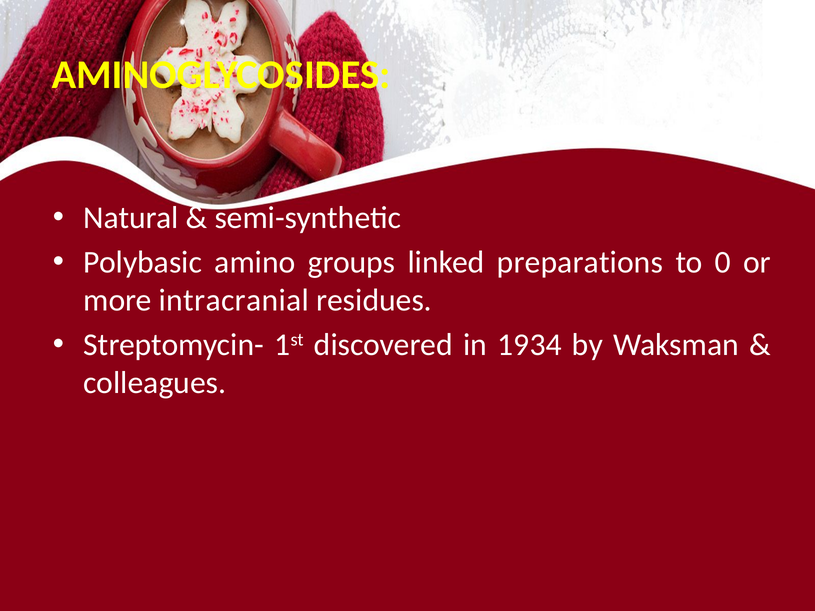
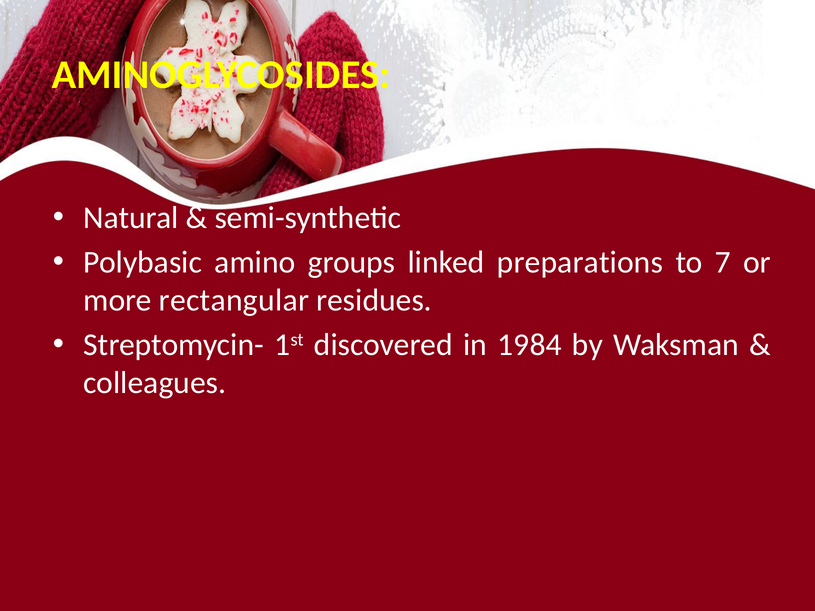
0: 0 -> 7
intracranial: intracranial -> rectangular
1934: 1934 -> 1984
